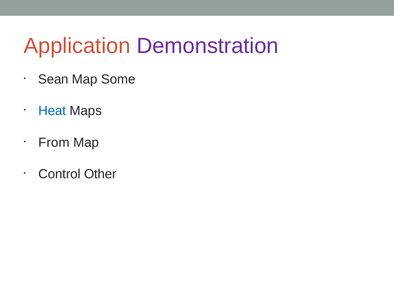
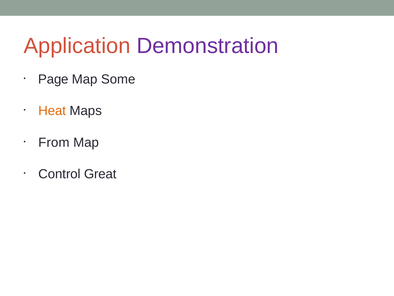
Sean: Sean -> Page
Heat colour: blue -> orange
Other: Other -> Great
